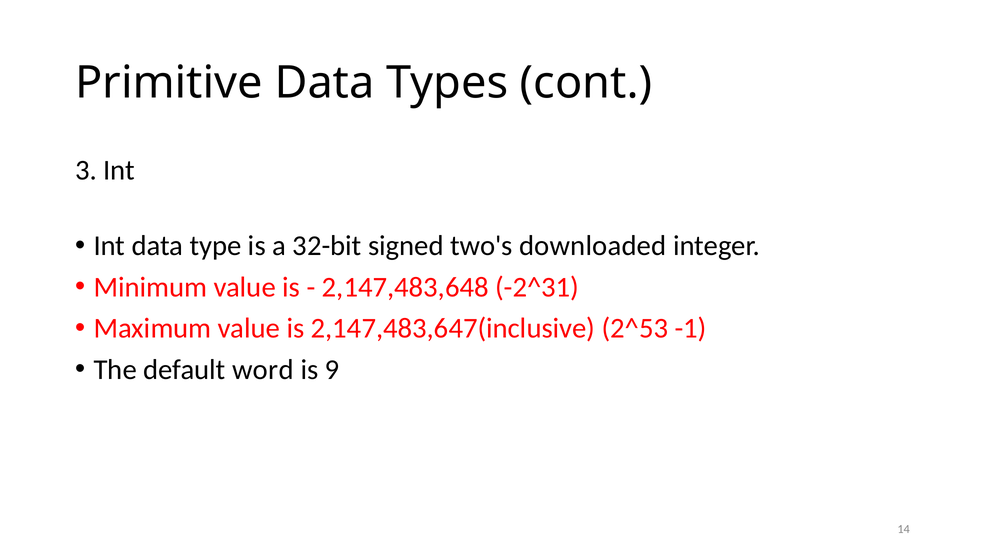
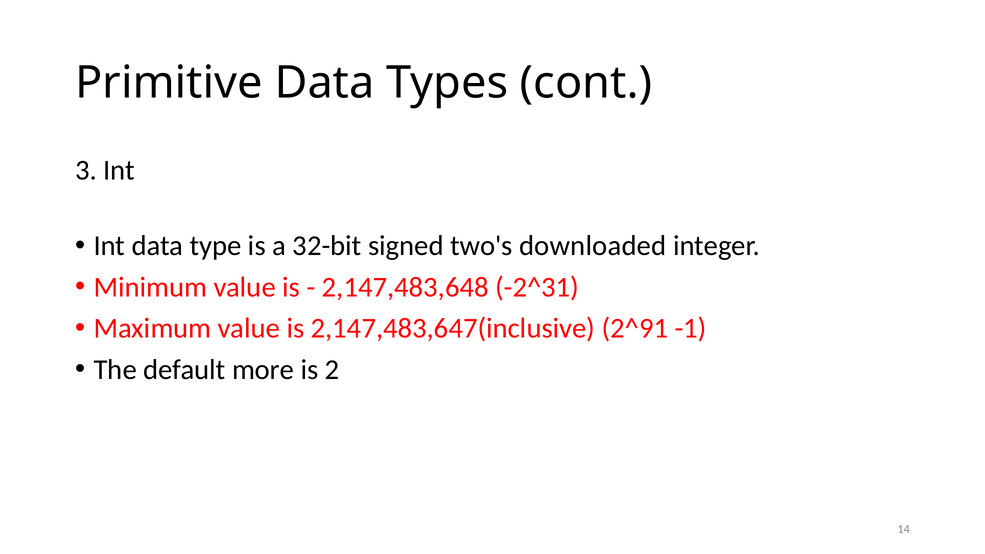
2^53: 2^53 -> 2^91
word: word -> more
9: 9 -> 2
